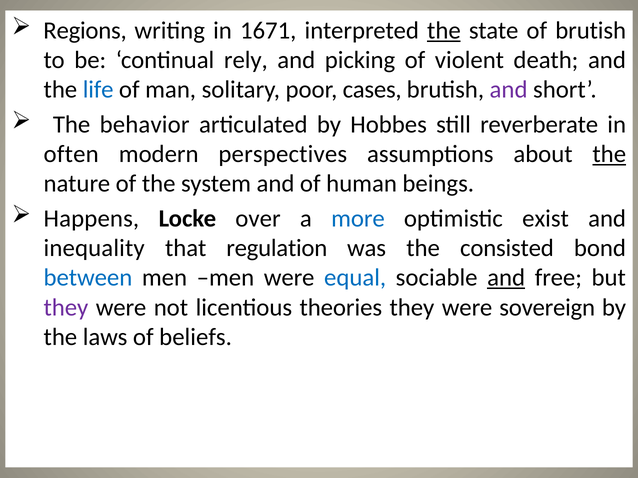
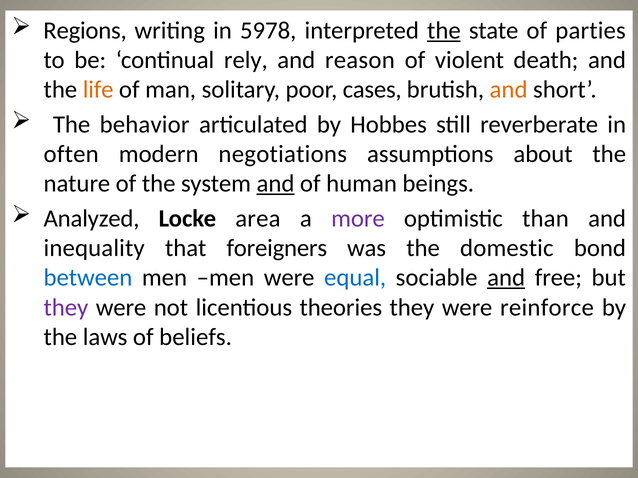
1671: 1671 -> 5978
of brutish: brutish -> parties
picking: picking -> reason
life colour: blue -> orange
and at (509, 90) colour: purple -> orange
perspectives: perspectives -> negotiations
the at (609, 154) underline: present -> none
and at (275, 184) underline: none -> present
Happens: Happens -> Analyzed
over: over -> area
more colour: blue -> purple
exist: exist -> than
regulation: regulation -> foreigners
consisted: consisted -> domestic
sovereign: sovereign -> reinforce
